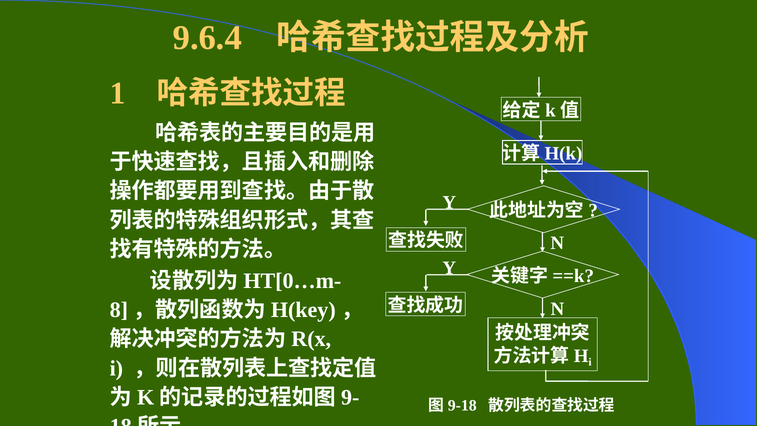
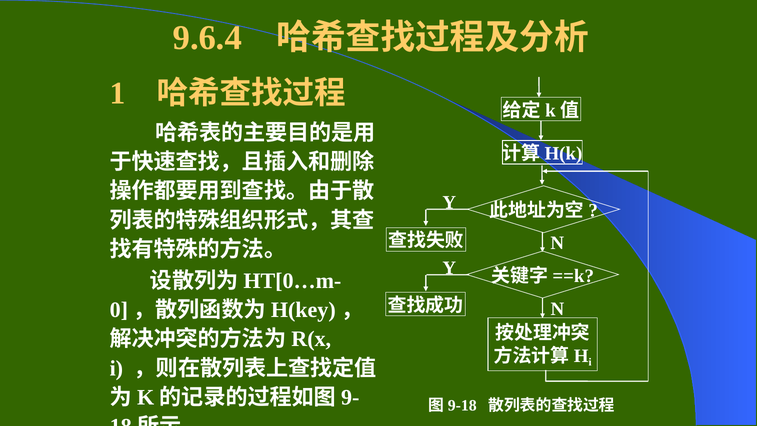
8: 8 -> 0
